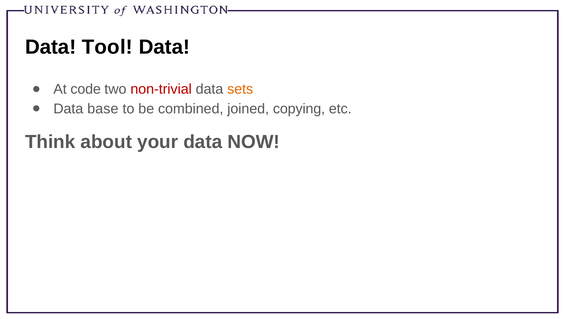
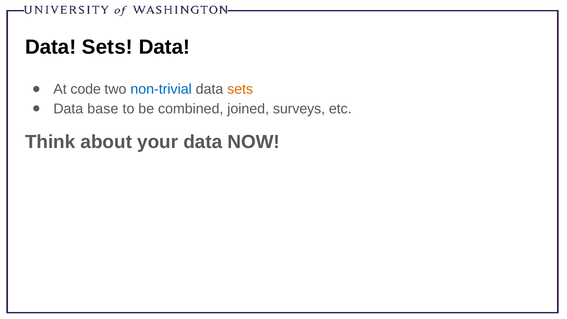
Tool at (107, 47): Tool -> Sets
non-trivial colour: red -> blue
copying: copying -> surveys
